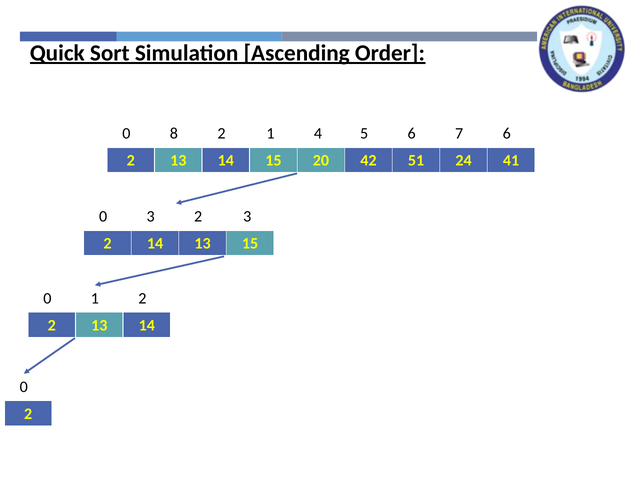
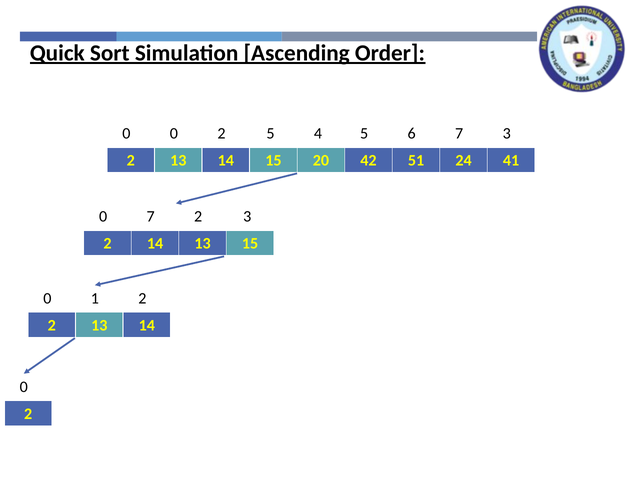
0 8: 8 -> 0
2 1: 1 -> 5
7 6: 6 -> 3
0 3: 3 -> 7
